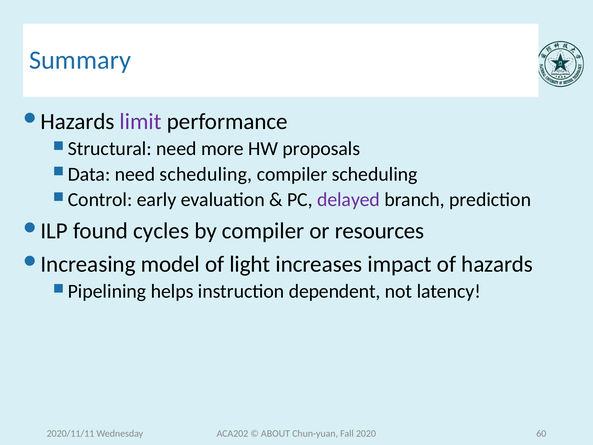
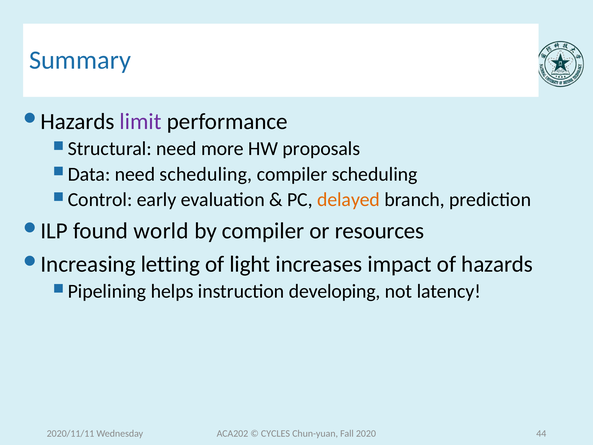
delayed colour: purple -> orange
cycles: cycles -> world
model: model -> letting
dependent: dependent -> developing
ABOUT: ABOUT -> CYCLES
60: 60 -> 44
